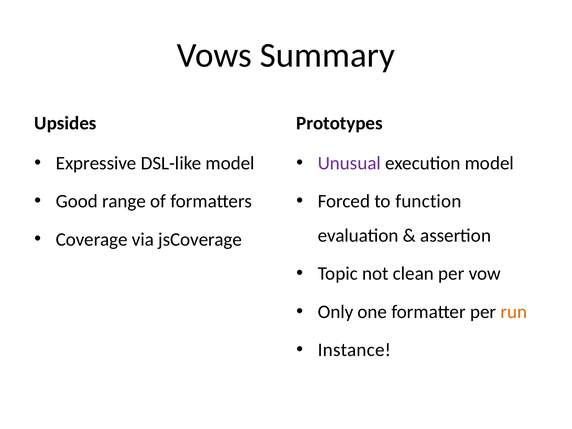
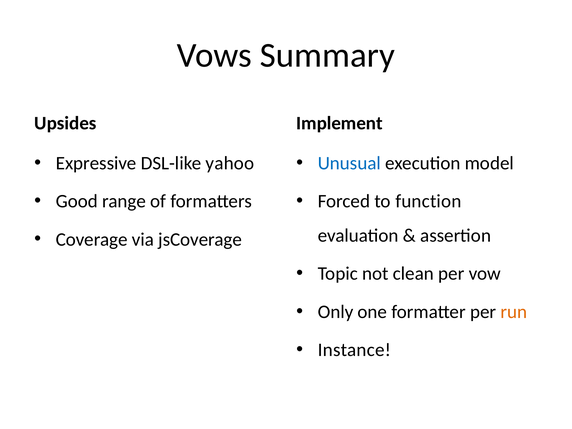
Prototypes: Prototypes -> Implement
DSL-like model: model -> yahoo
Unusual colour: purple -> blue
